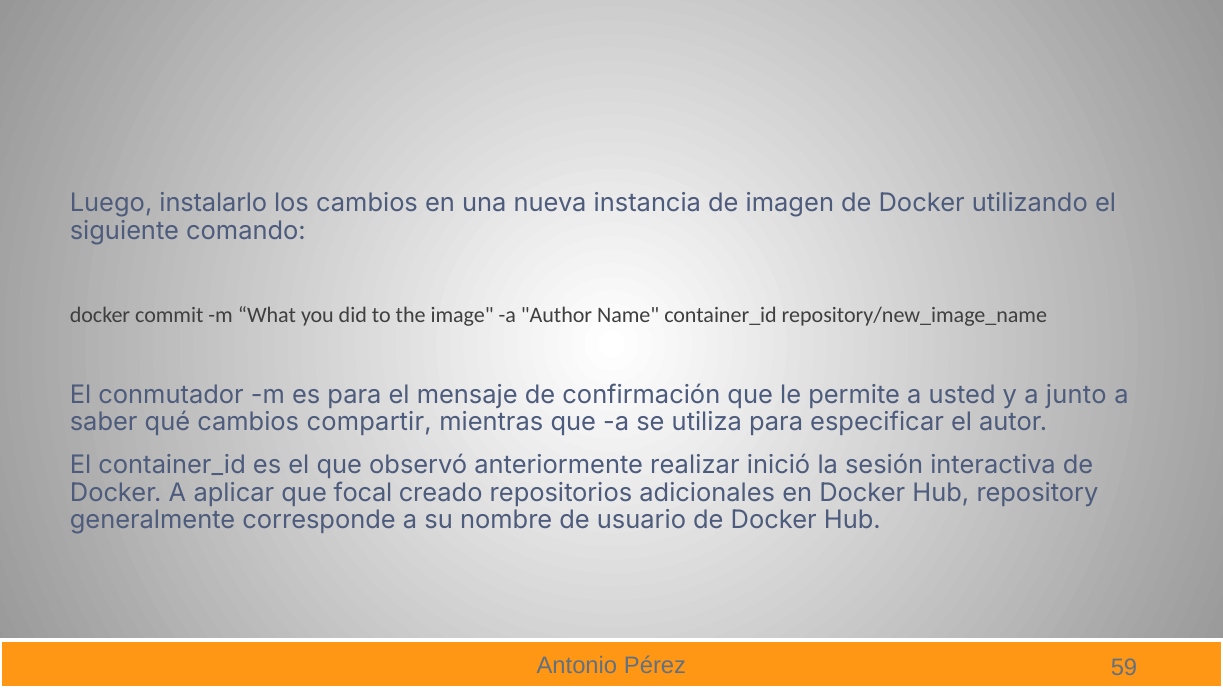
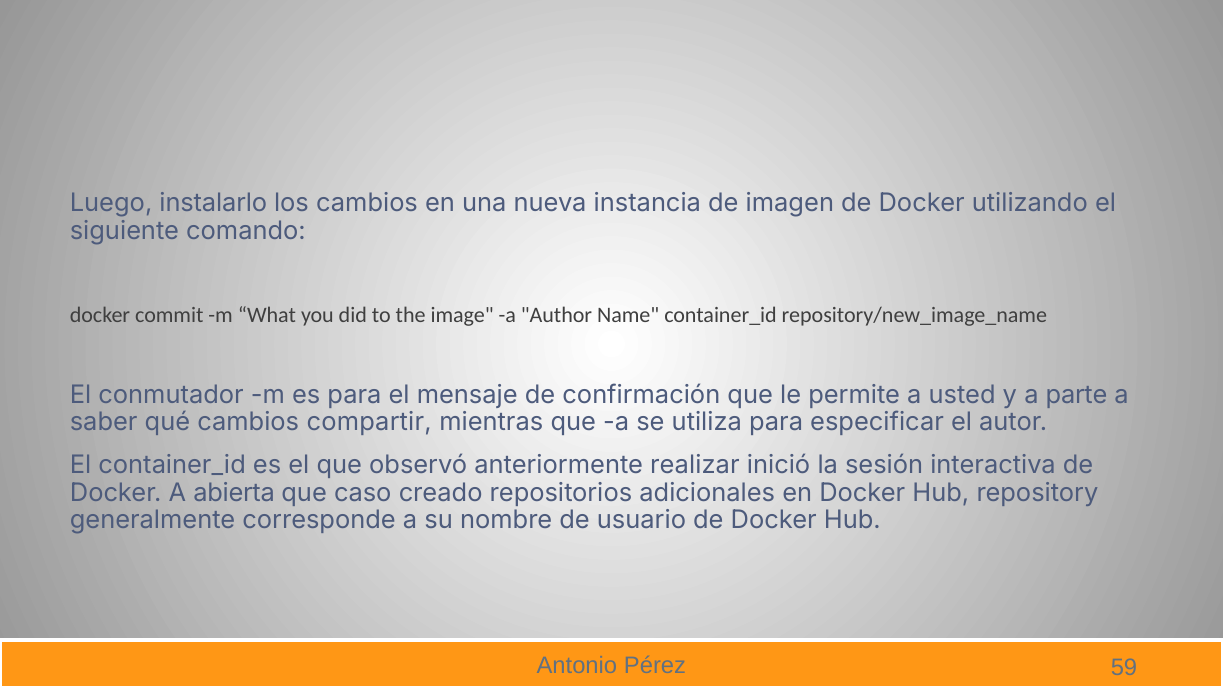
junto: junto -> parte
aplicar: aplicar -> abierta
focal: focal -> caso
